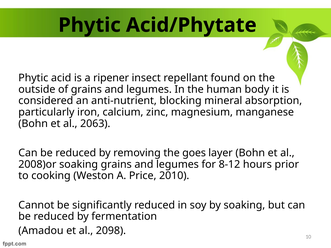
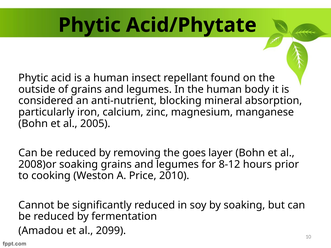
a ripener: ripener -> human
2063: 2063 -> 2005
2098: 2098 -> 2099
